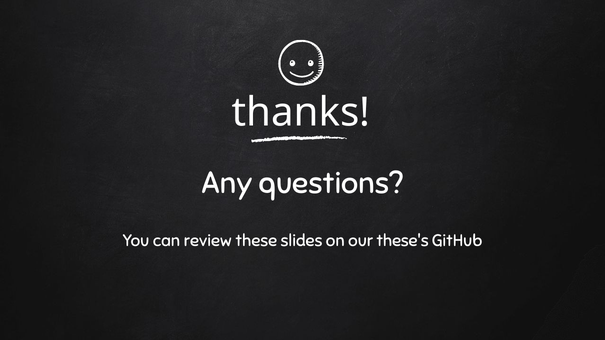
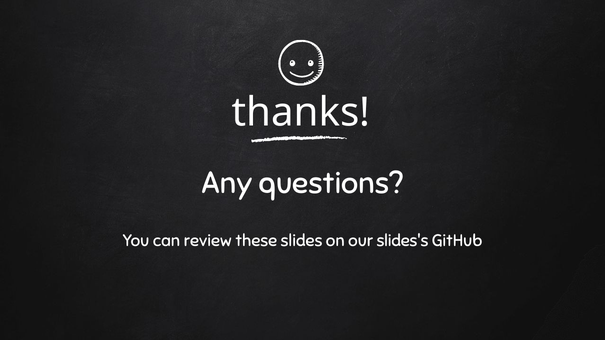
these's: these's -> slides's
